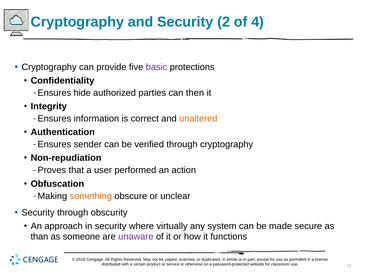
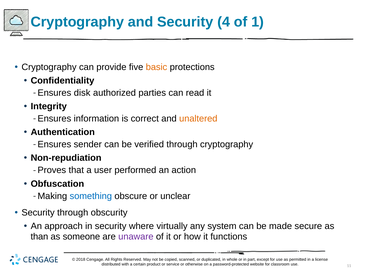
2: 2 -> 4
4: 4 -> 1
basic colour: purple -> orange
hide: hide -> disk
then: then -> read
something colour: orange -> blue
